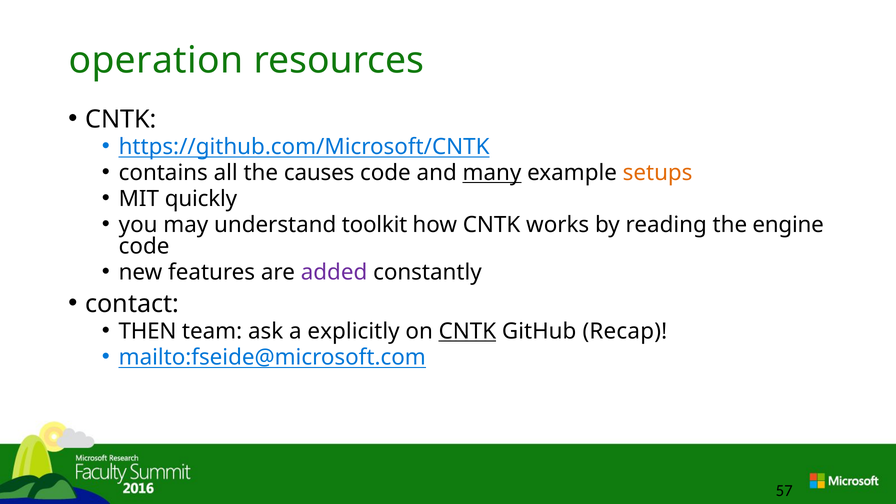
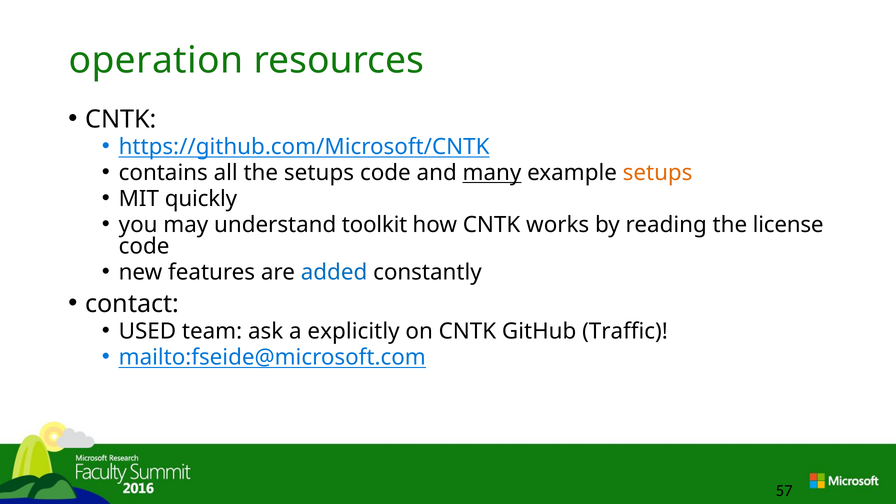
the causes: causes -> setups
engine: engine -> license
added colour: purple -> blue
THEN: THEN -> USED
CNTK at (467, 331) underline: present -> none
Recap: Recap -> Traffic
